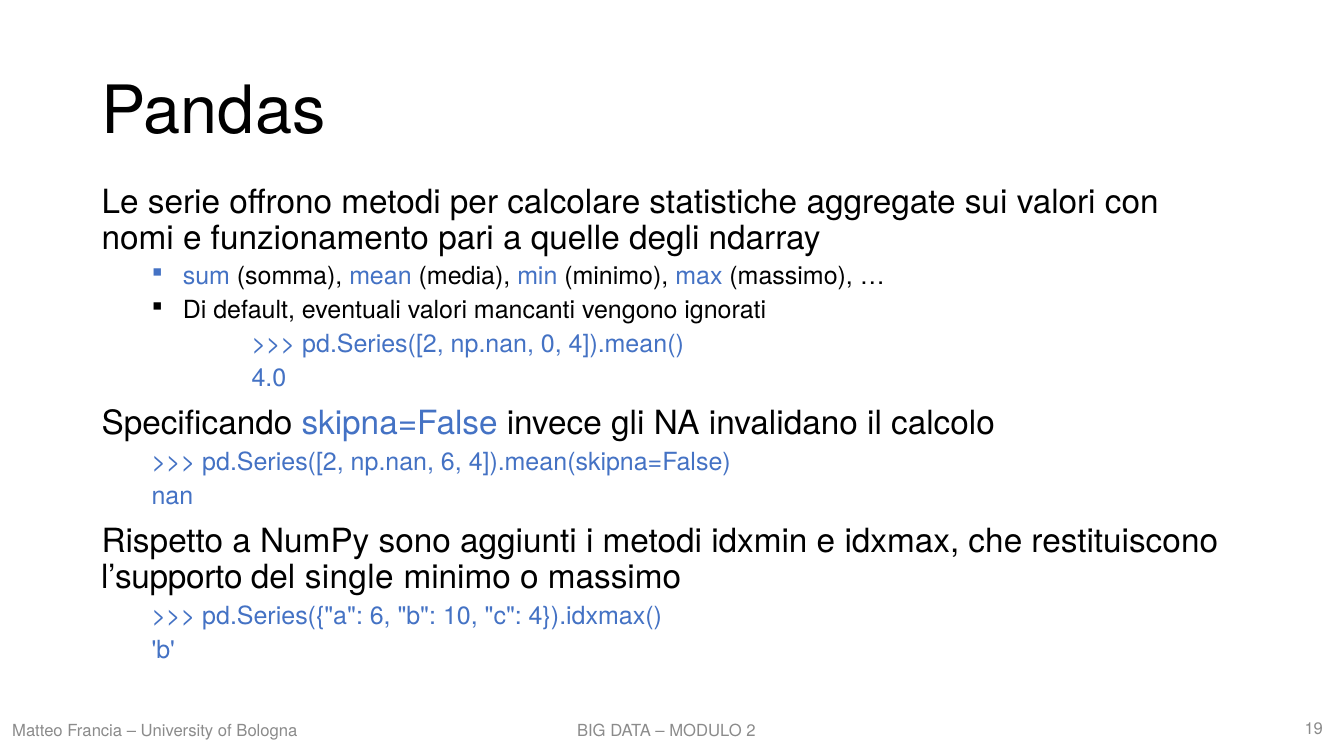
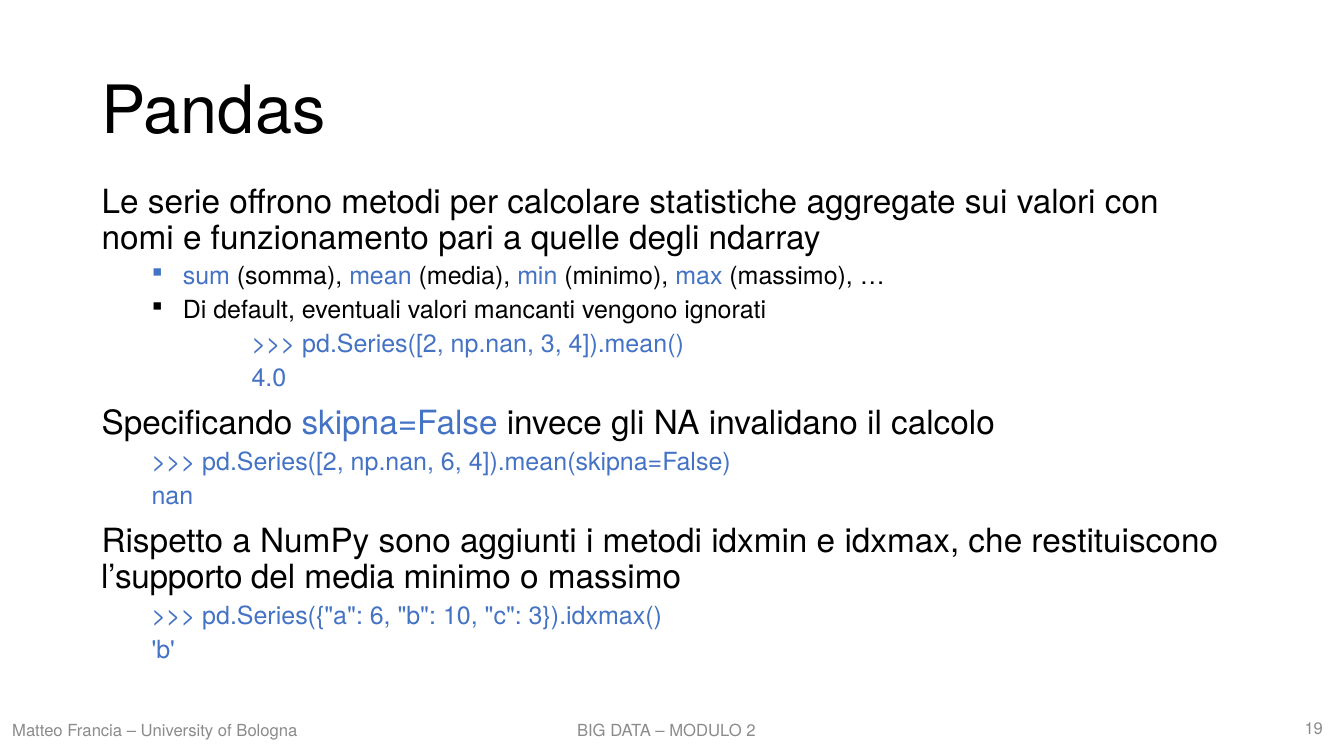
0: 0 -> 3
del single: single -> media
4}).idxmax(: 4}).idxmax( -> 3}).idxmax(
